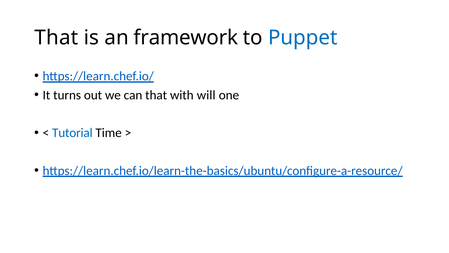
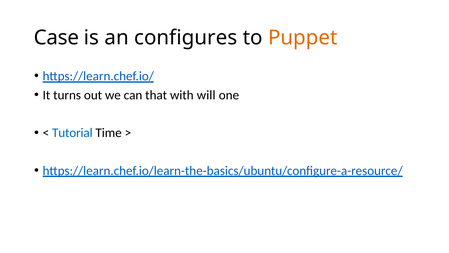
That at (56, 38): That -> Case
framework: framework -> configures
Puppet colour: blue -> orange
